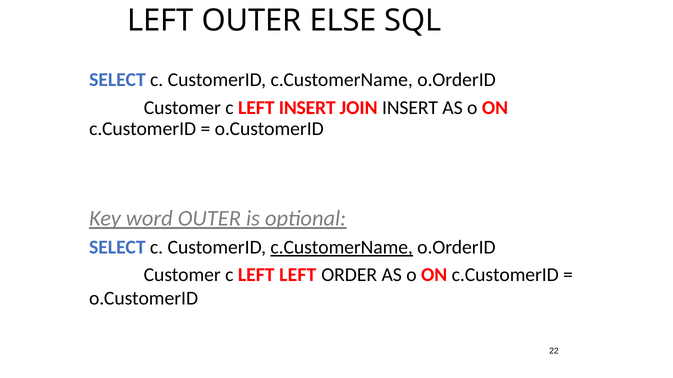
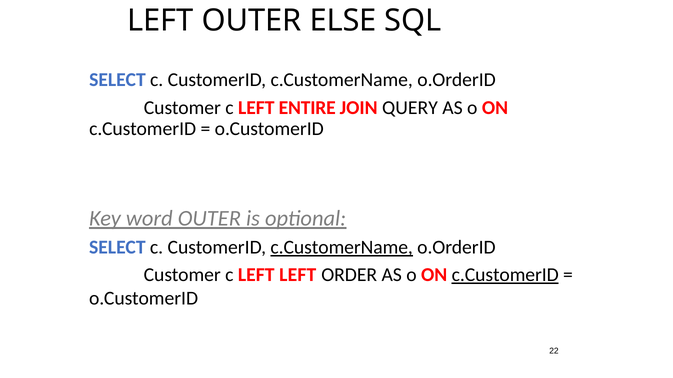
LEFT INSERT: INSERT -> ENTIRE
JOIN INSERT: INSERT -> QUERY
c.CustomerID at (505, 275) underline: none -> present
